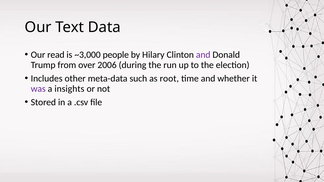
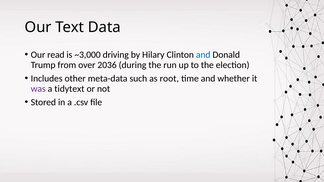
people: people -> driving
and at (203, 55) colour: purple -> blue
2006: 2006 -> 2036
insights: insights -> tidytext
